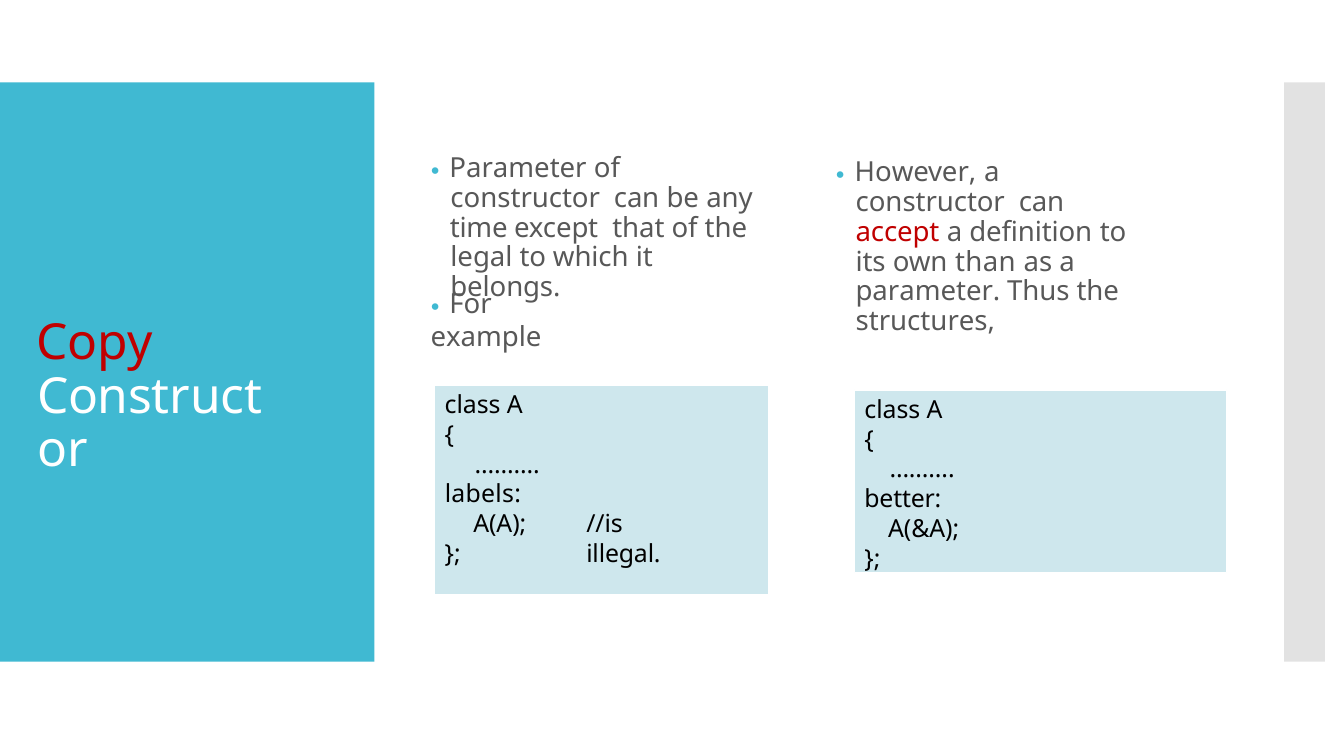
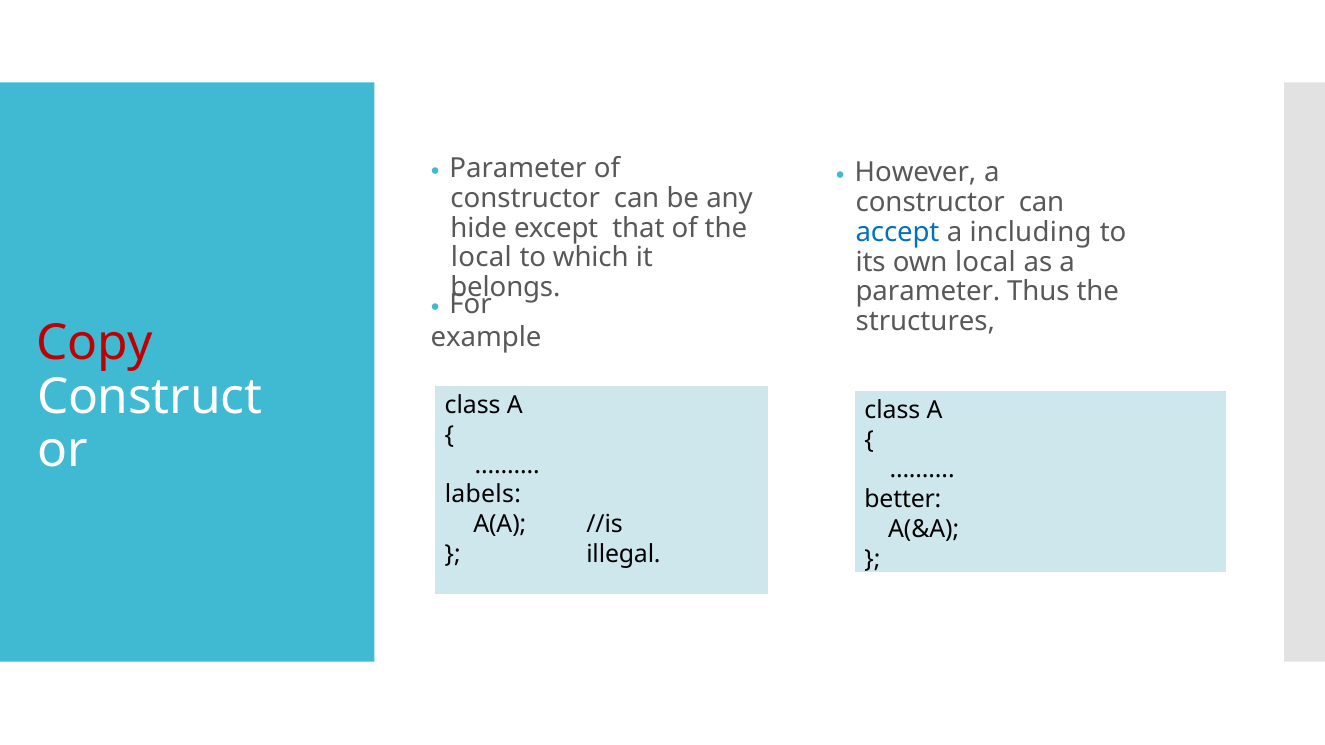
time: time -> hide
accept colour: red -> blue
definition: definition -> including
legal at (481, 258): legal -> local
own than: than -> local
